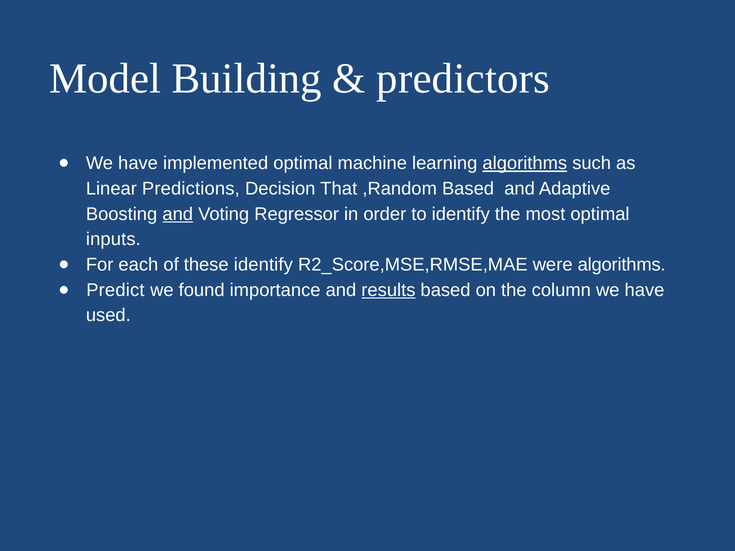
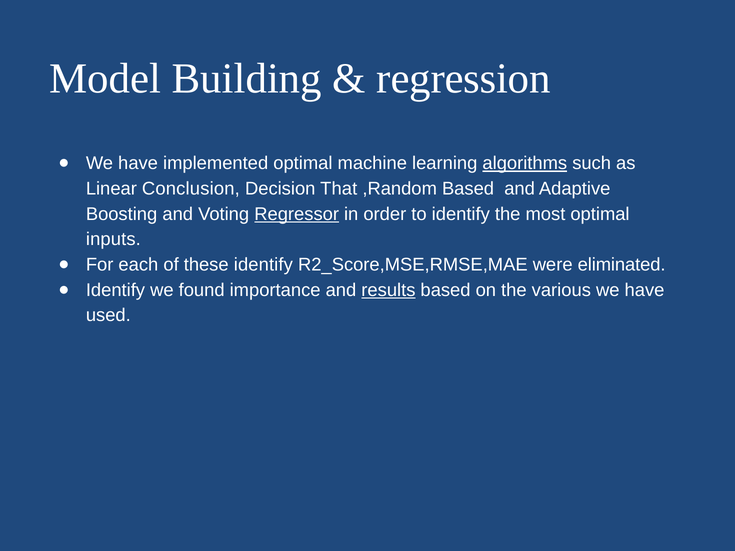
predictors: predictors -> regression
Predictions: Predictions -> Conclusion
and at (178, 214) underline: present -> none
Regressor underline: none -> present
were algorithms: algorithms -> eliminated
Predict at (115, 290): Predict -> Identify
column: column -> various
